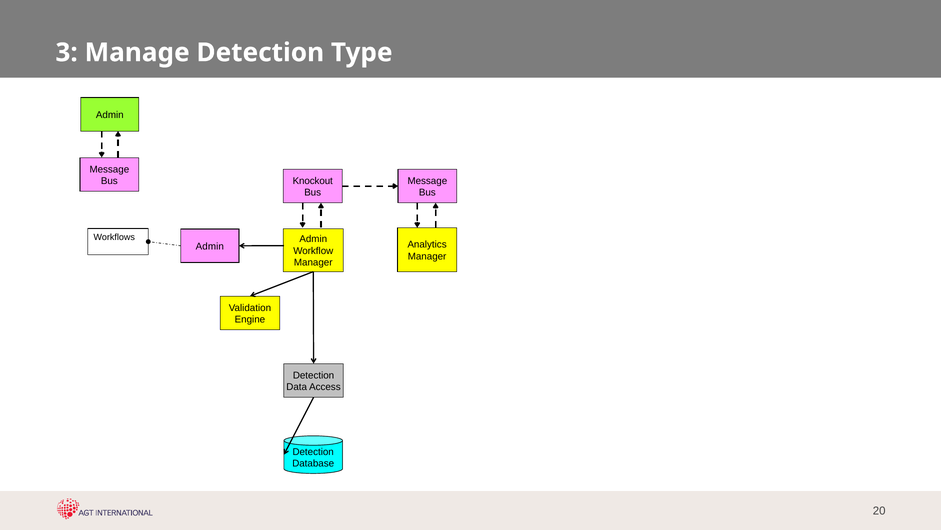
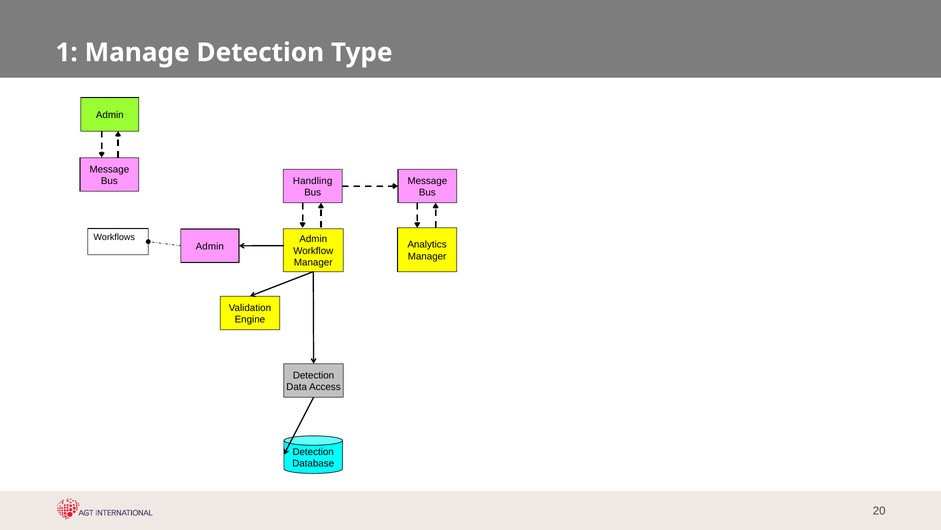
3: 3 -> 1
Knockout: Knockout -> Handling
